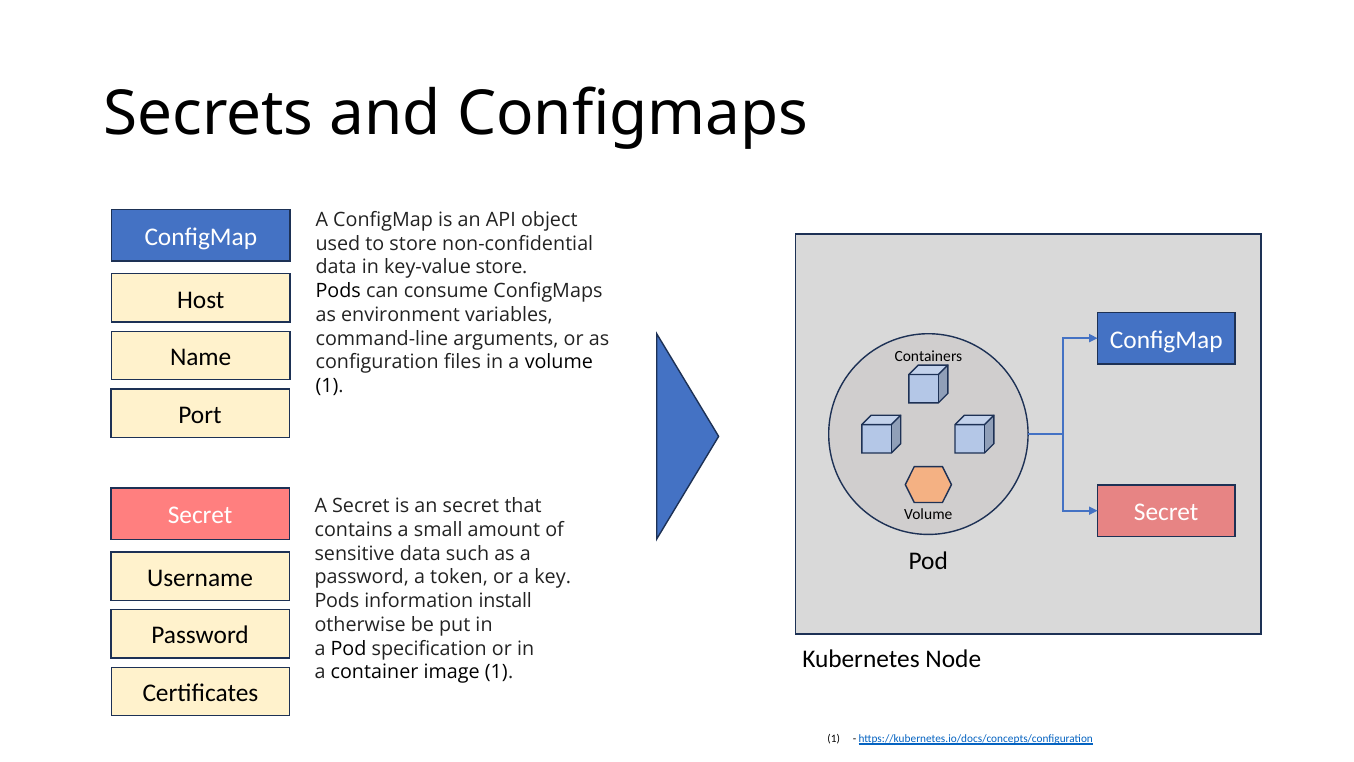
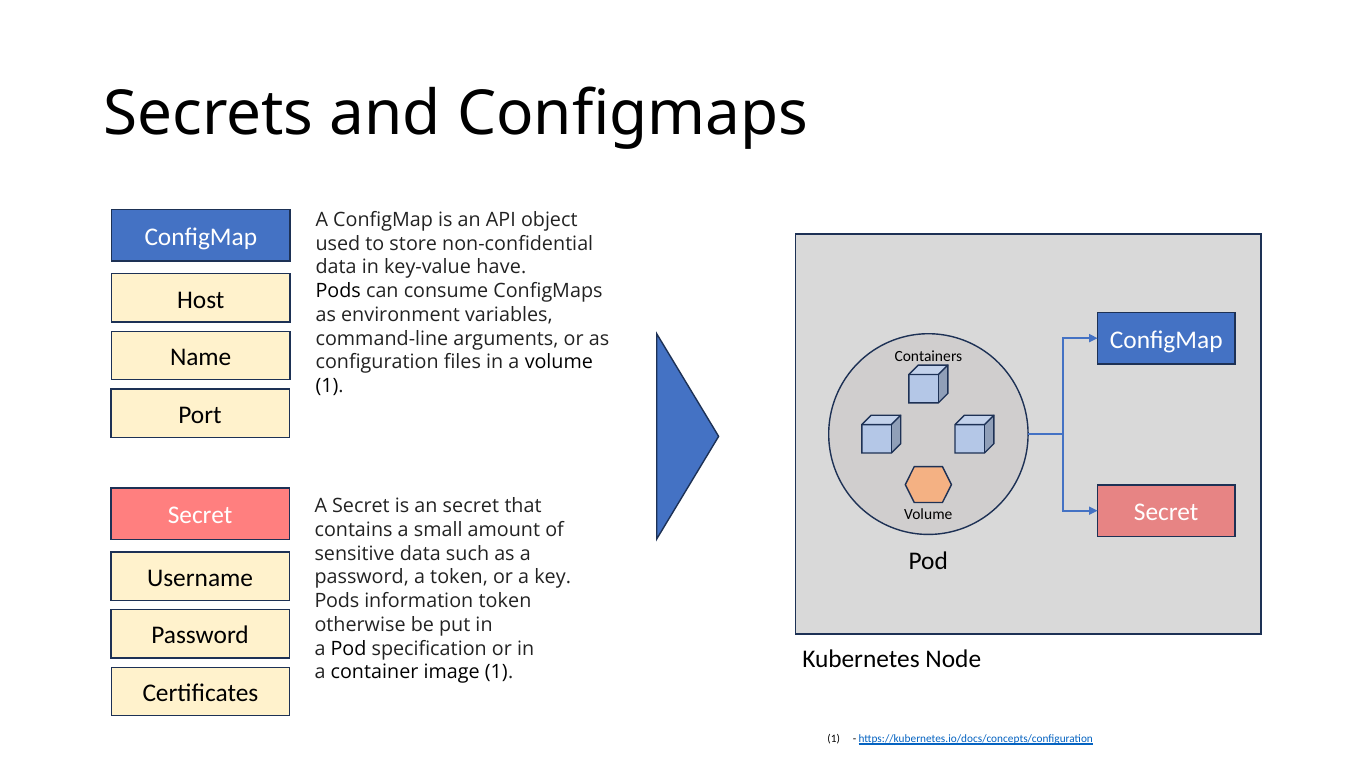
key-value store: store -> have
information install: install -> token
